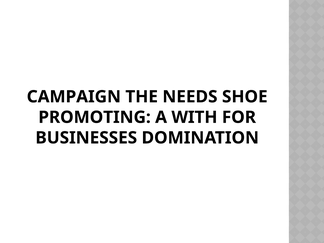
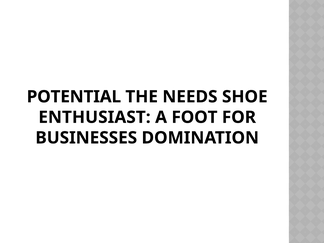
CAMPAIGN: CAMPAIGN -> POTENTIAL
PROMOTING: PROMOTING -> ENTHUSIAST
WITH: WITH -> FOOT
